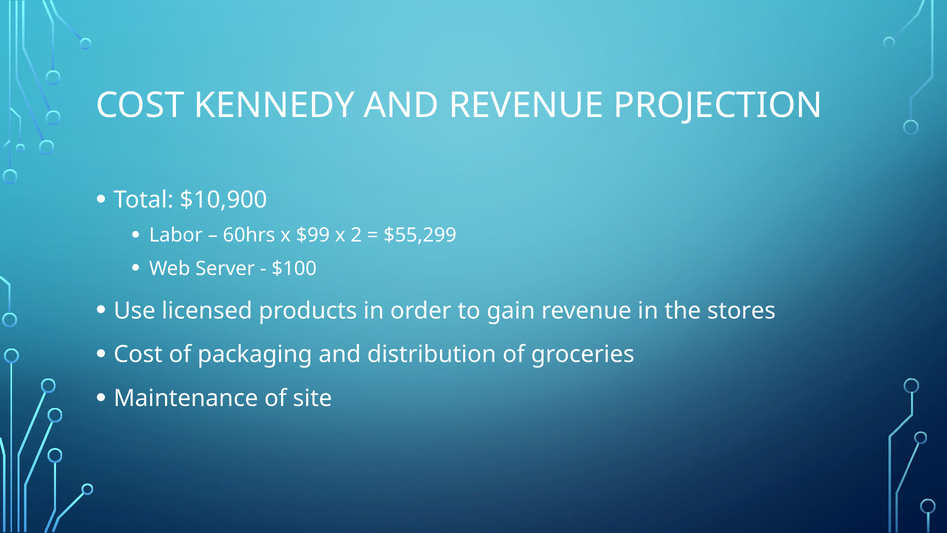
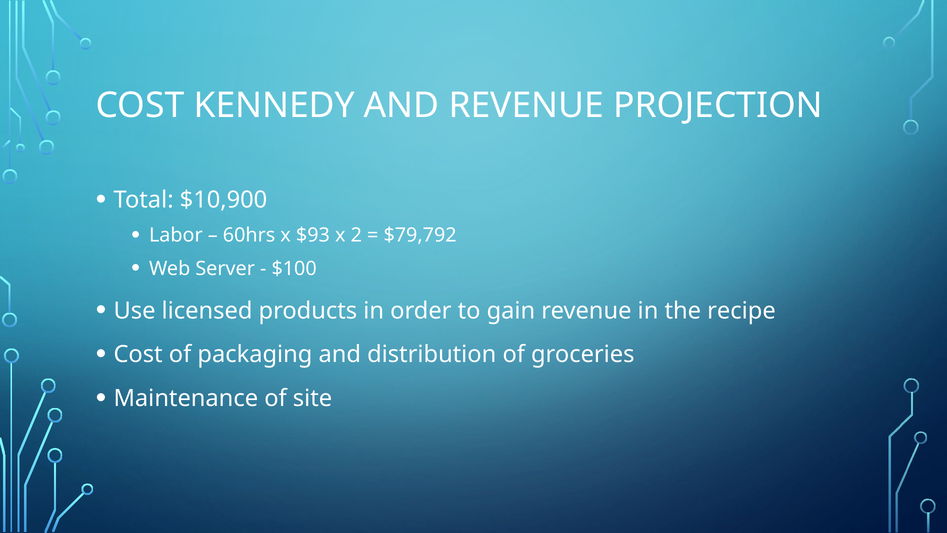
$99: $99 -> $93
$55,299: $55,299 -> $79,792
stores: stores -> recipe
